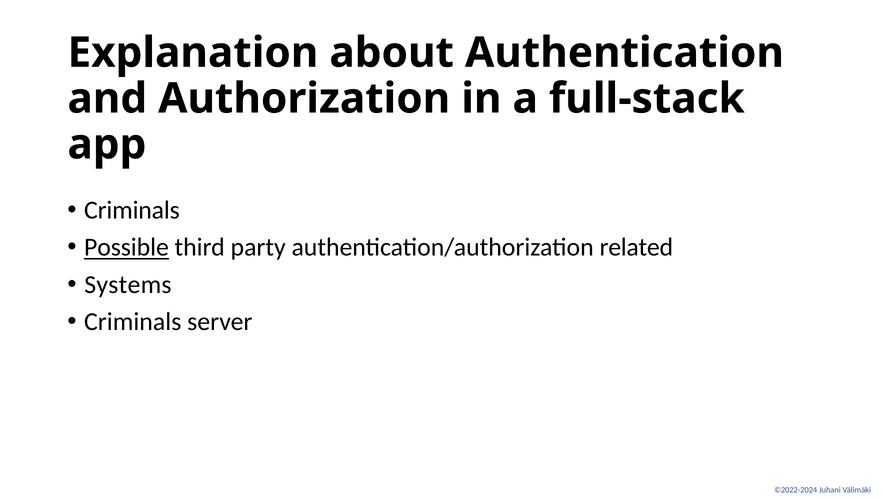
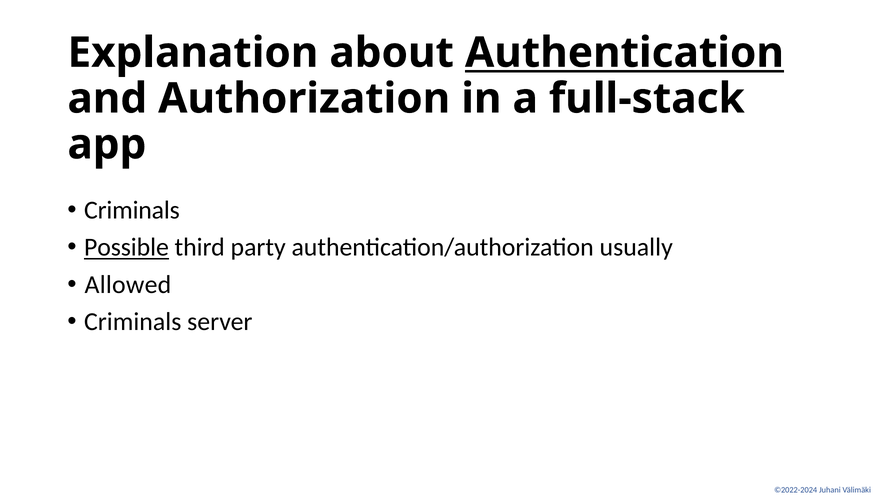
Authentication underline: none -> present
related: related -> usually
Systems: Systems -> Allowed
